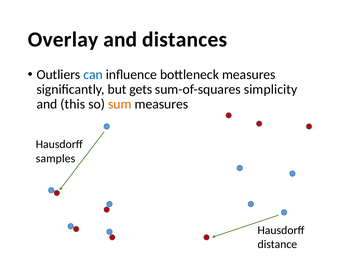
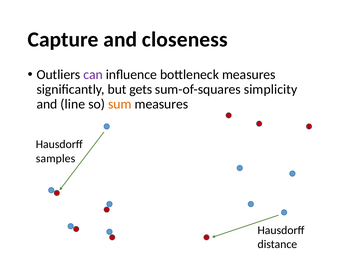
Overlay: Overlay -> Capture
distances: distances -> closeness
can colour: blue -> purple
this: this -> line
